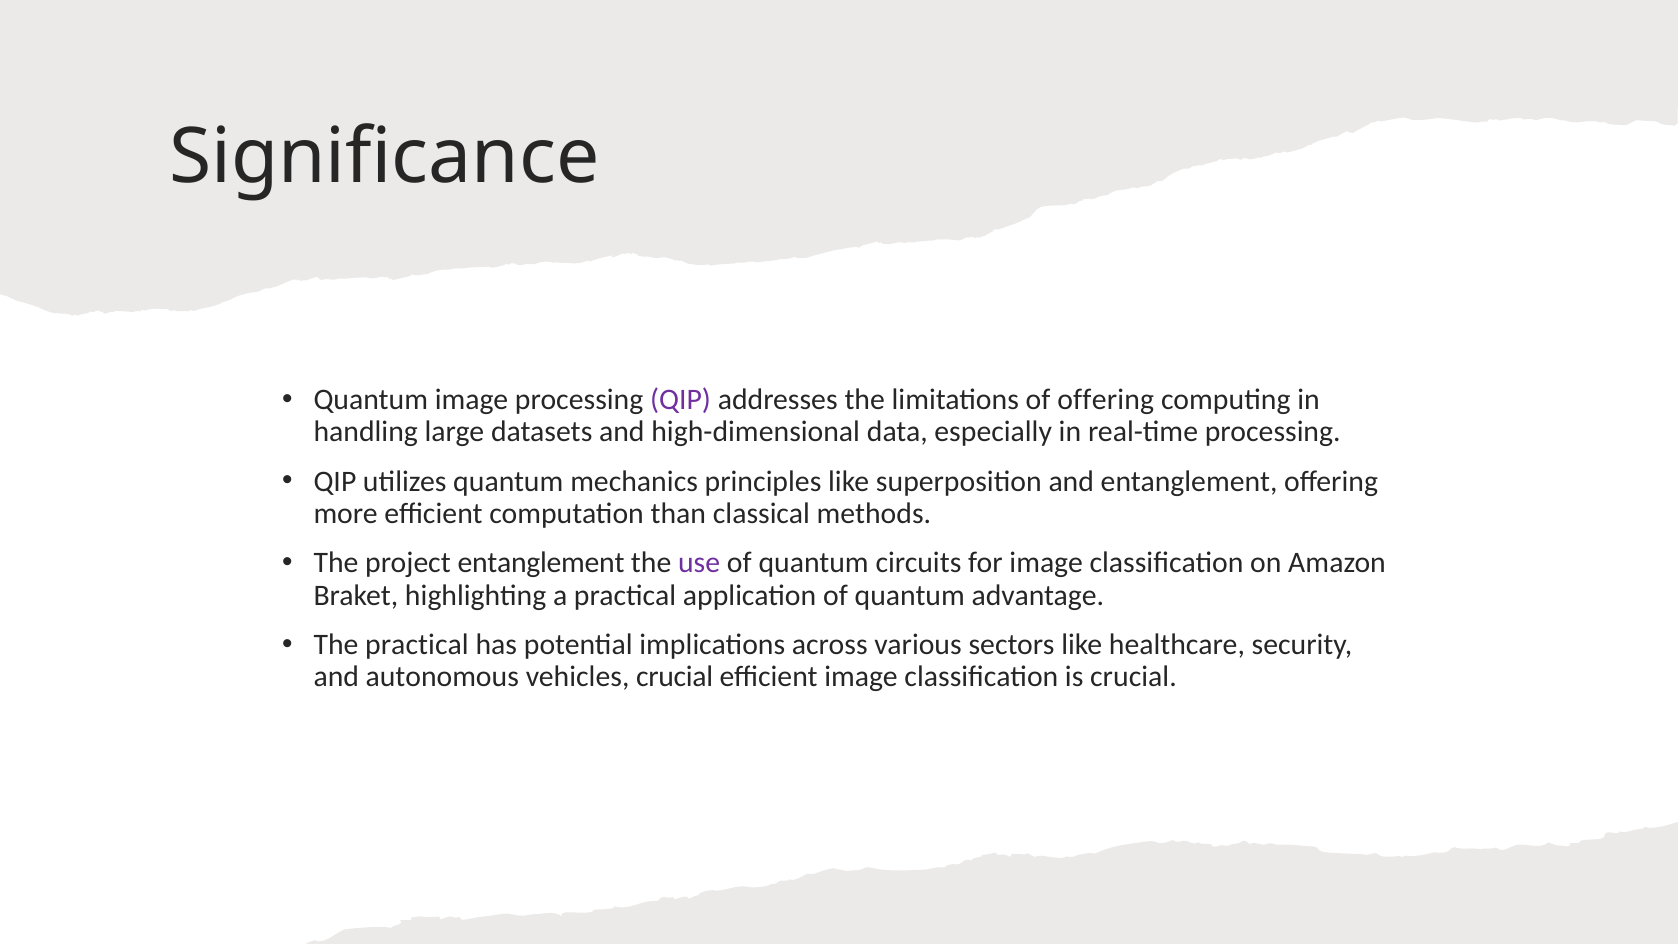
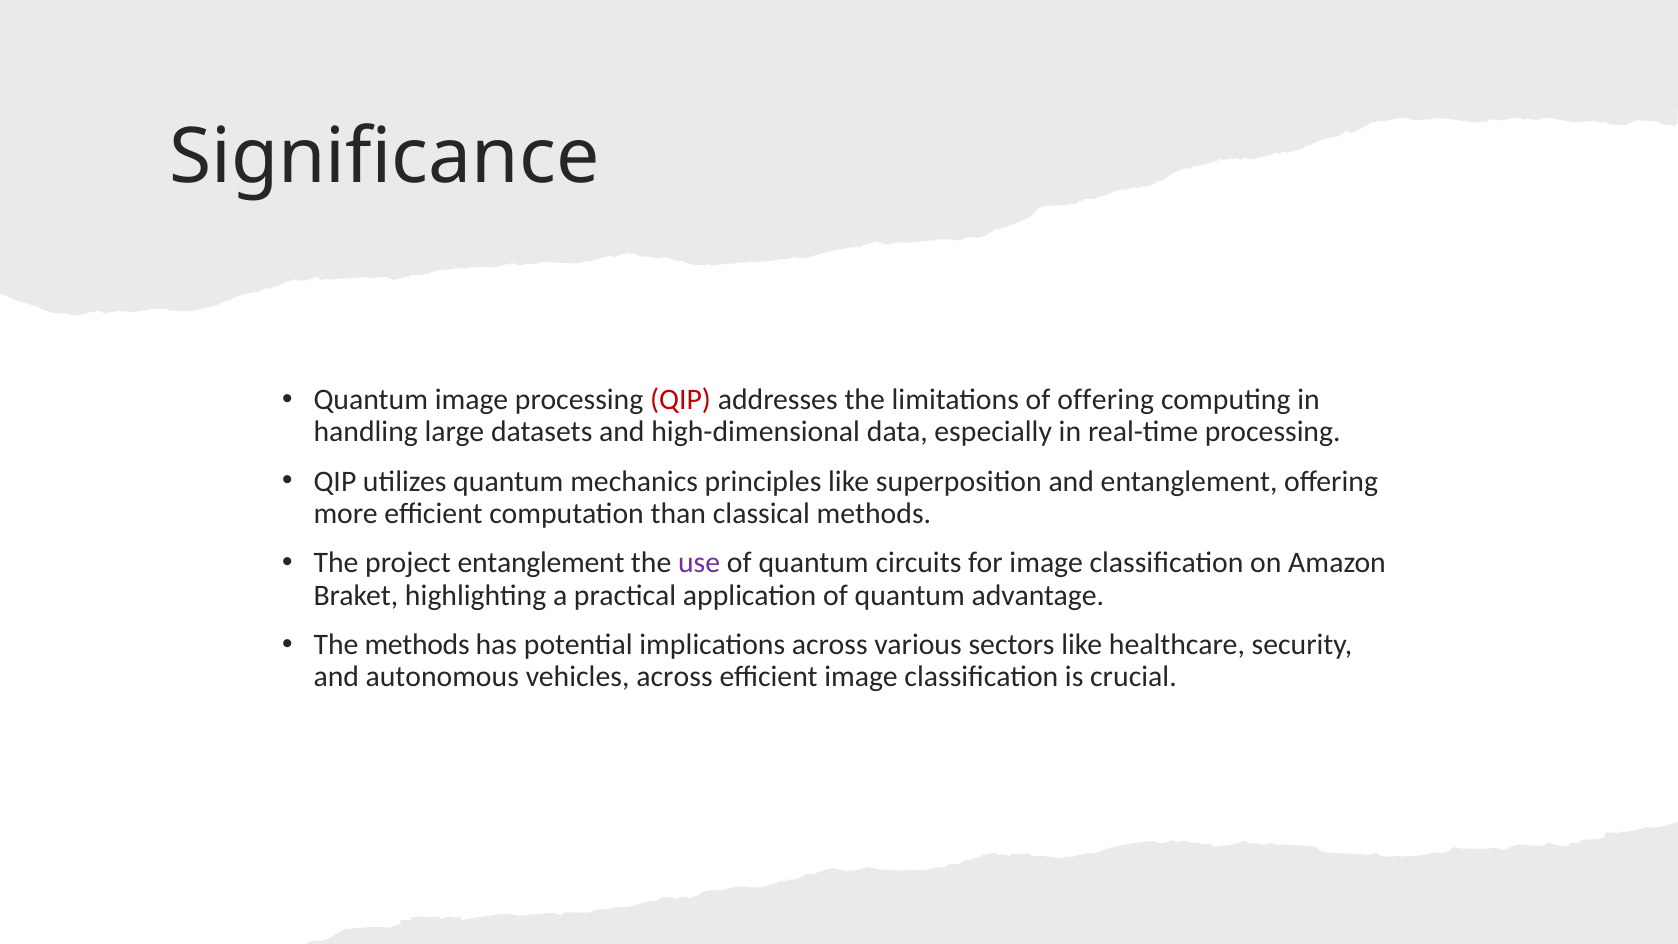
QIP at (680, 399) colour: purple -> red
The practical: practical -> methods
vehicles crucial: crucial -> across
